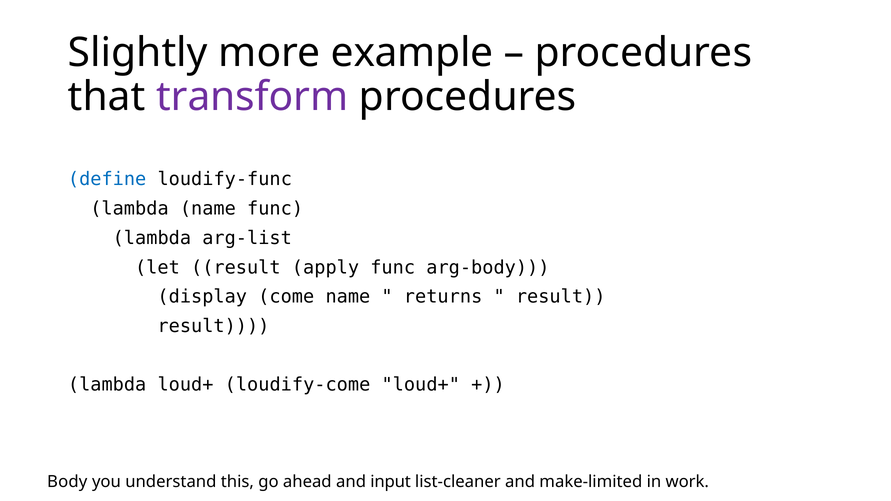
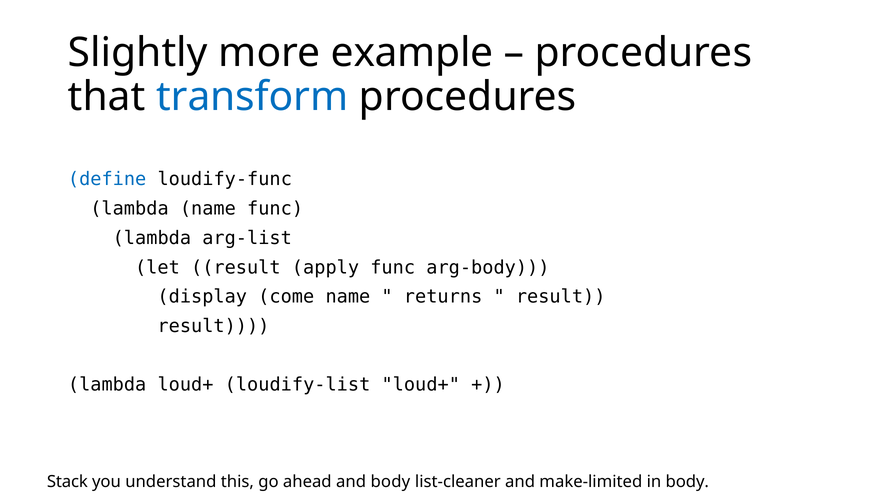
transform colour: purple -> blue
loudify-come: loudify-come -> loudify-list
Body: Body -> Stack
and input: input -> body
in work: work -> body
